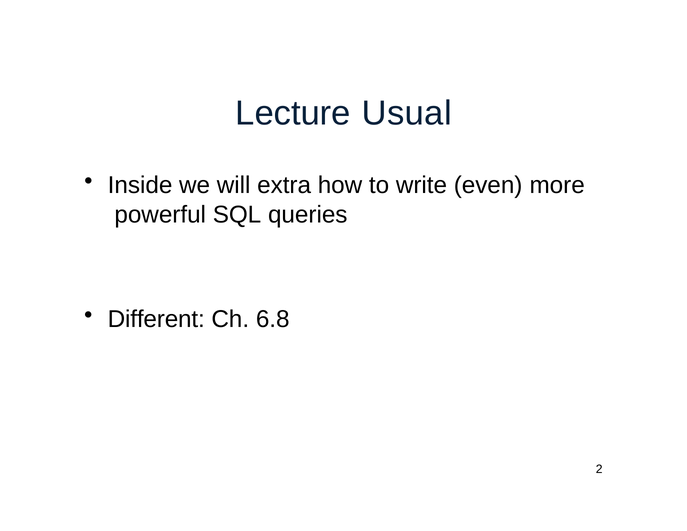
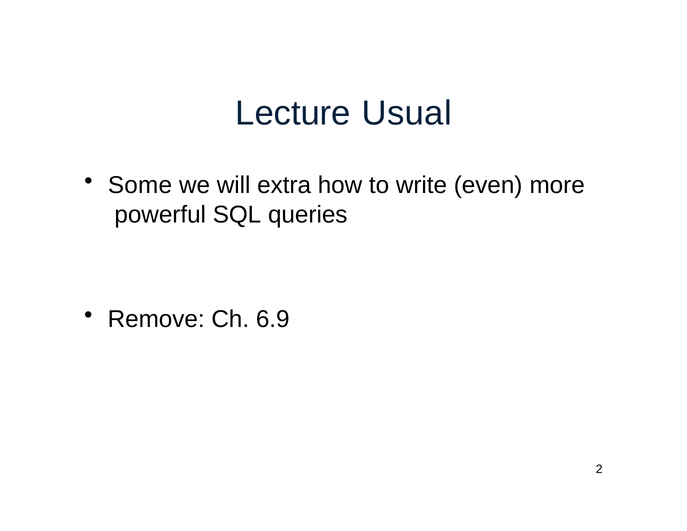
Inside: Inside -> Some
Different: Different -> Remove
6.8: 6.8 -> 6.9
